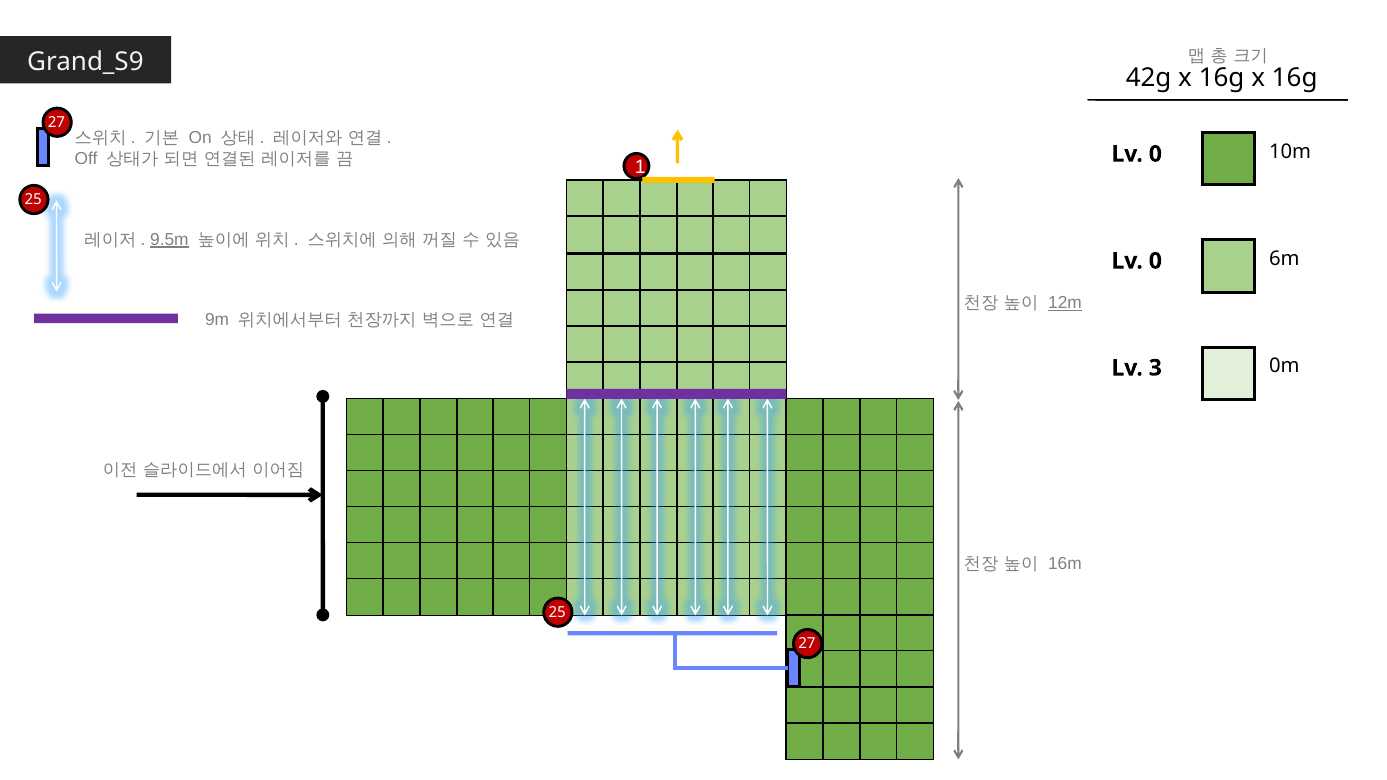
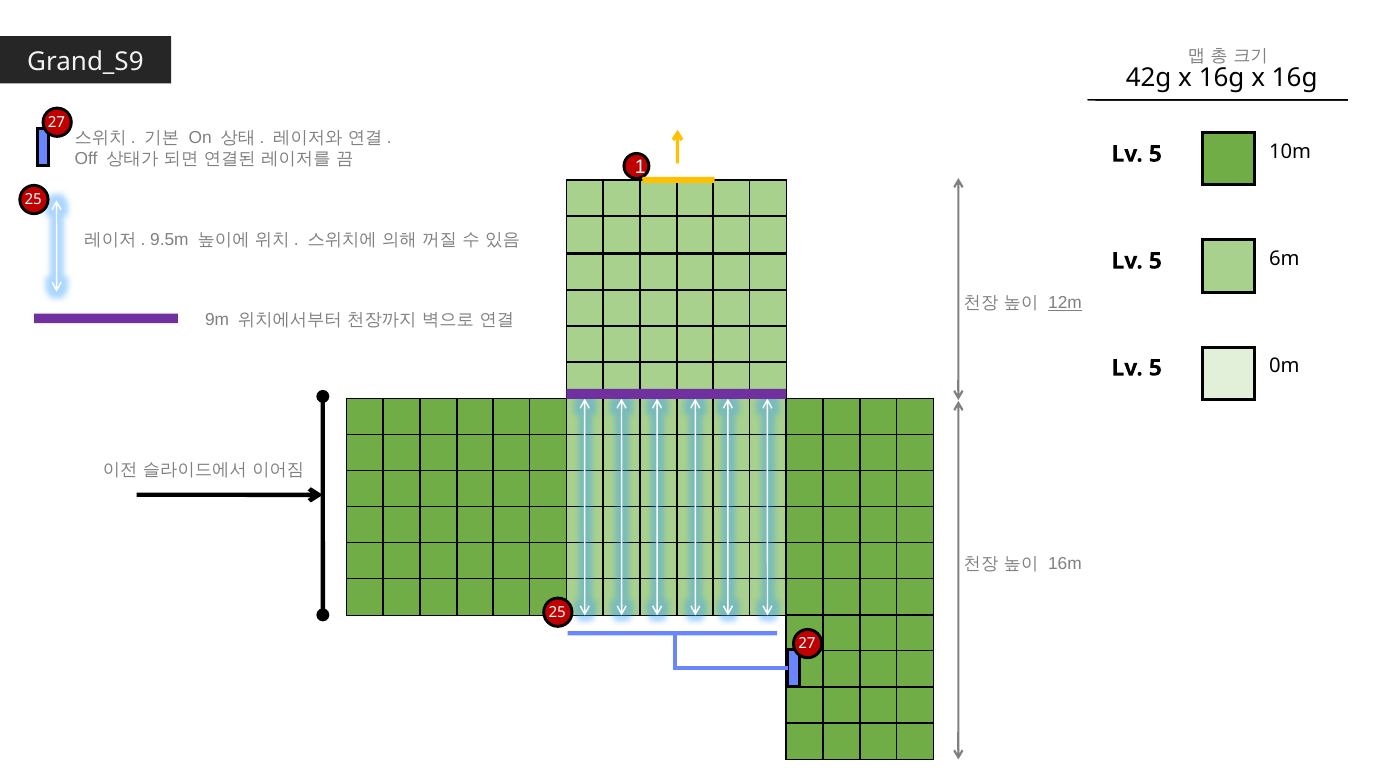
0 at (1155, 154): 0 -> 5
9.5m underline: present -> none
0 at (1155, 261): 0 -> 5
3 at (1155, 368): 3 -> 5
